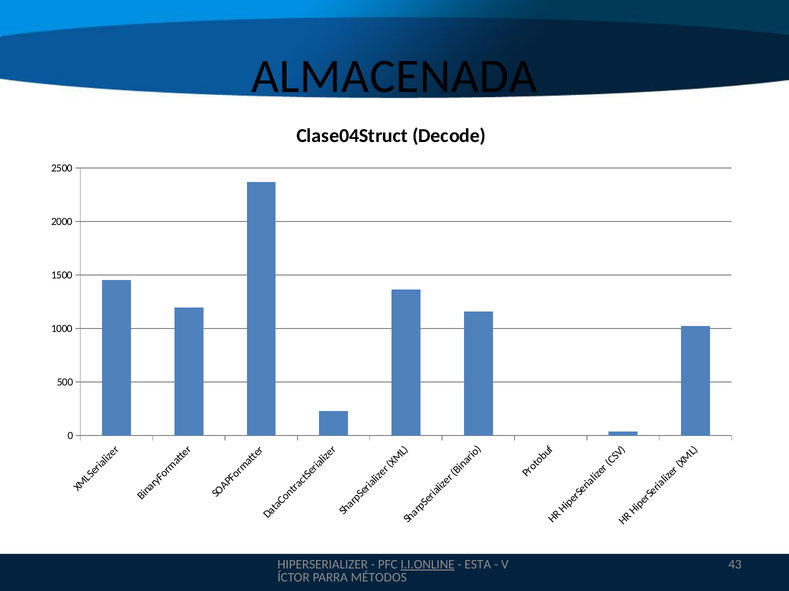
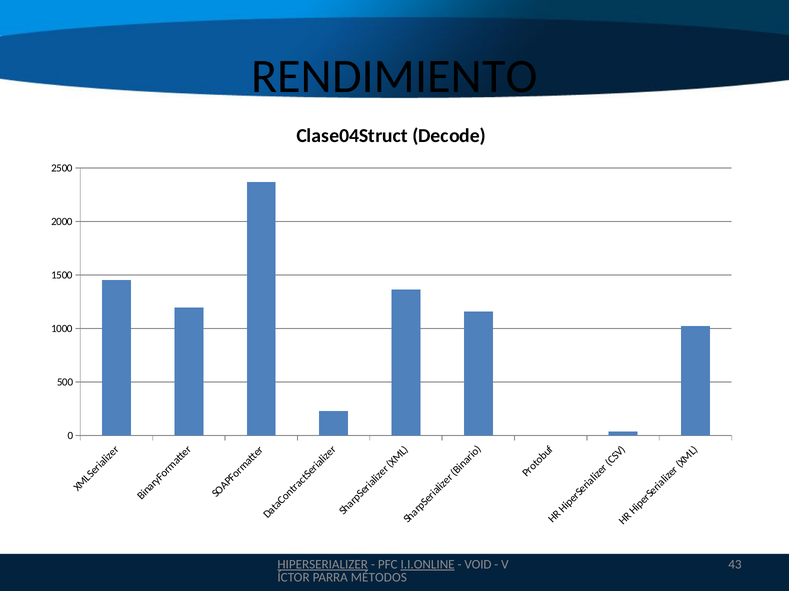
ALMACENADA: ALMACENADA -> RENDIMIENTO
HIPERSERIALIZER underline: none -> present
ESTA: ESTA -> VOID
